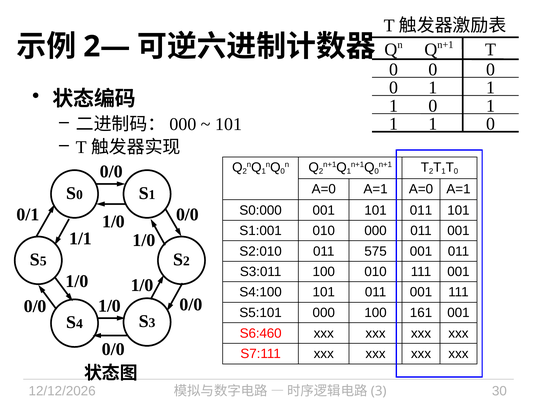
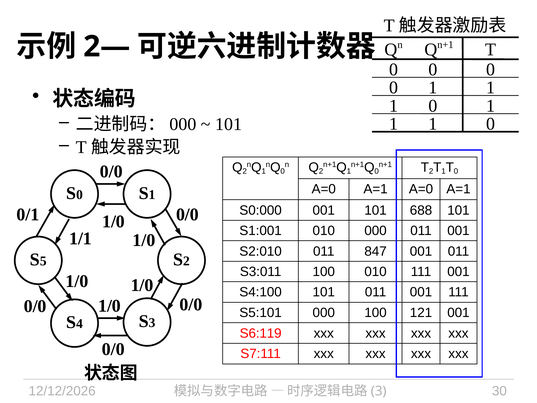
001 101 011: 011 -> 688
575: 575 -> 847
161: 161 -> 121
S6:460: S6:460 -> S6:119
